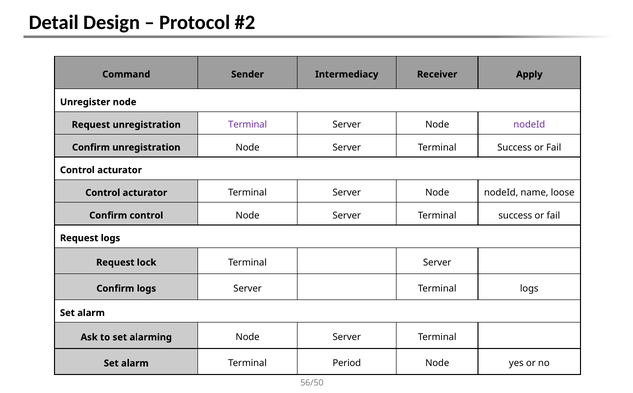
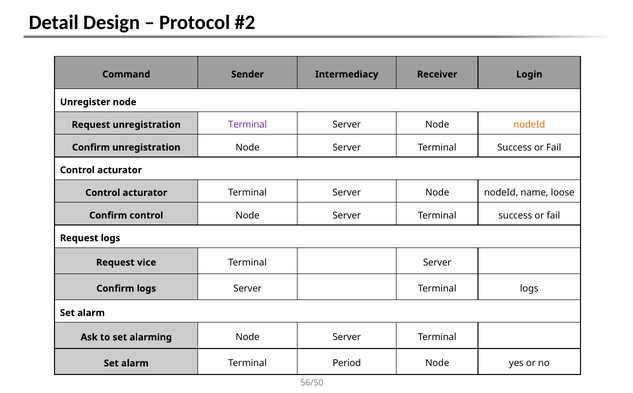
Apply: Apply -> Login
nodeId at (529, 125) colour: purple -> orange
lock: lock -> vice
